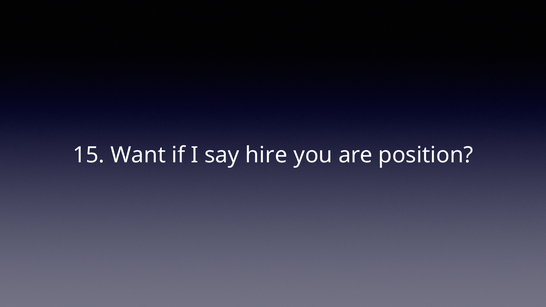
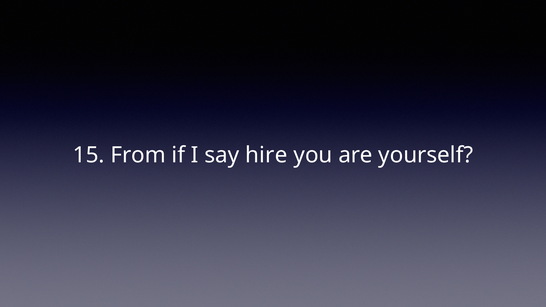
Want: Want -> From
position: position -> yourself
